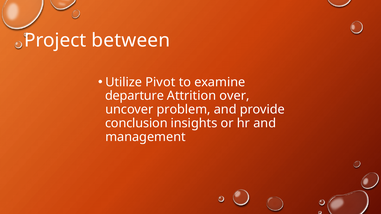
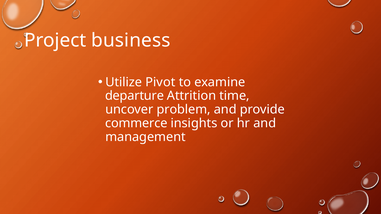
between: between -> business
over: over -> time
conclusion: conclusion -> commerce
